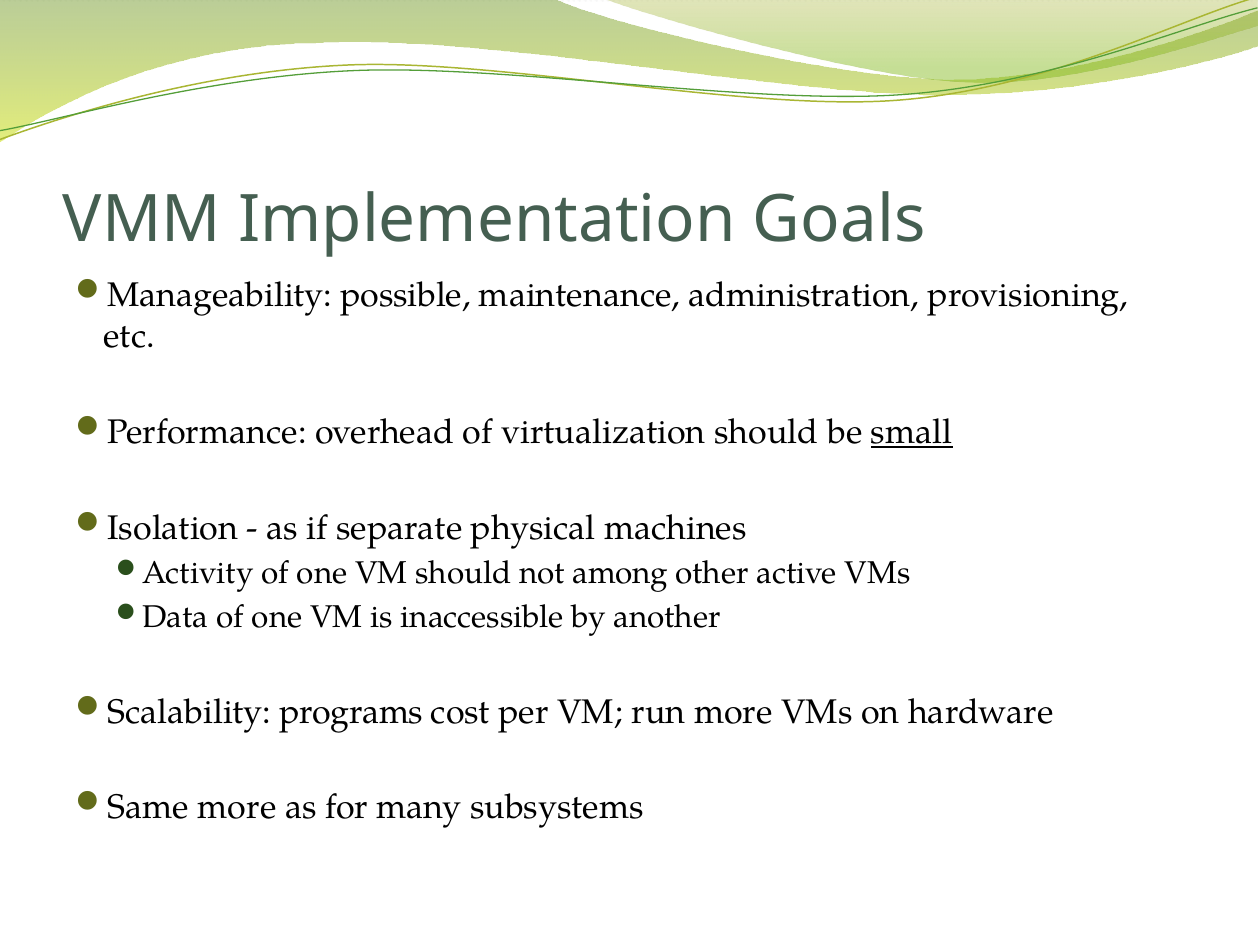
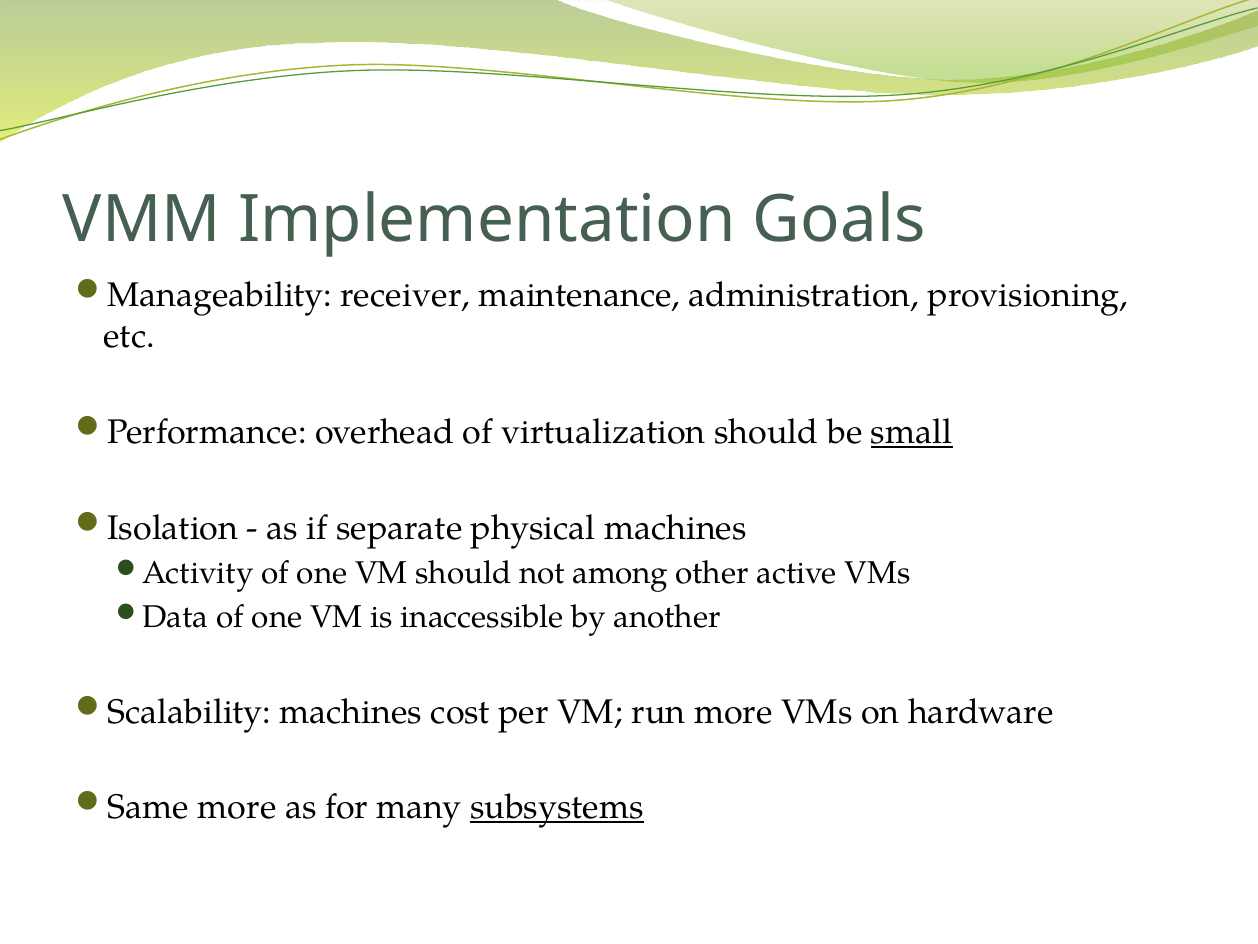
possible: possible -> receiver
Scalability programs: programs -> machines
subsystems underline: none -> present
